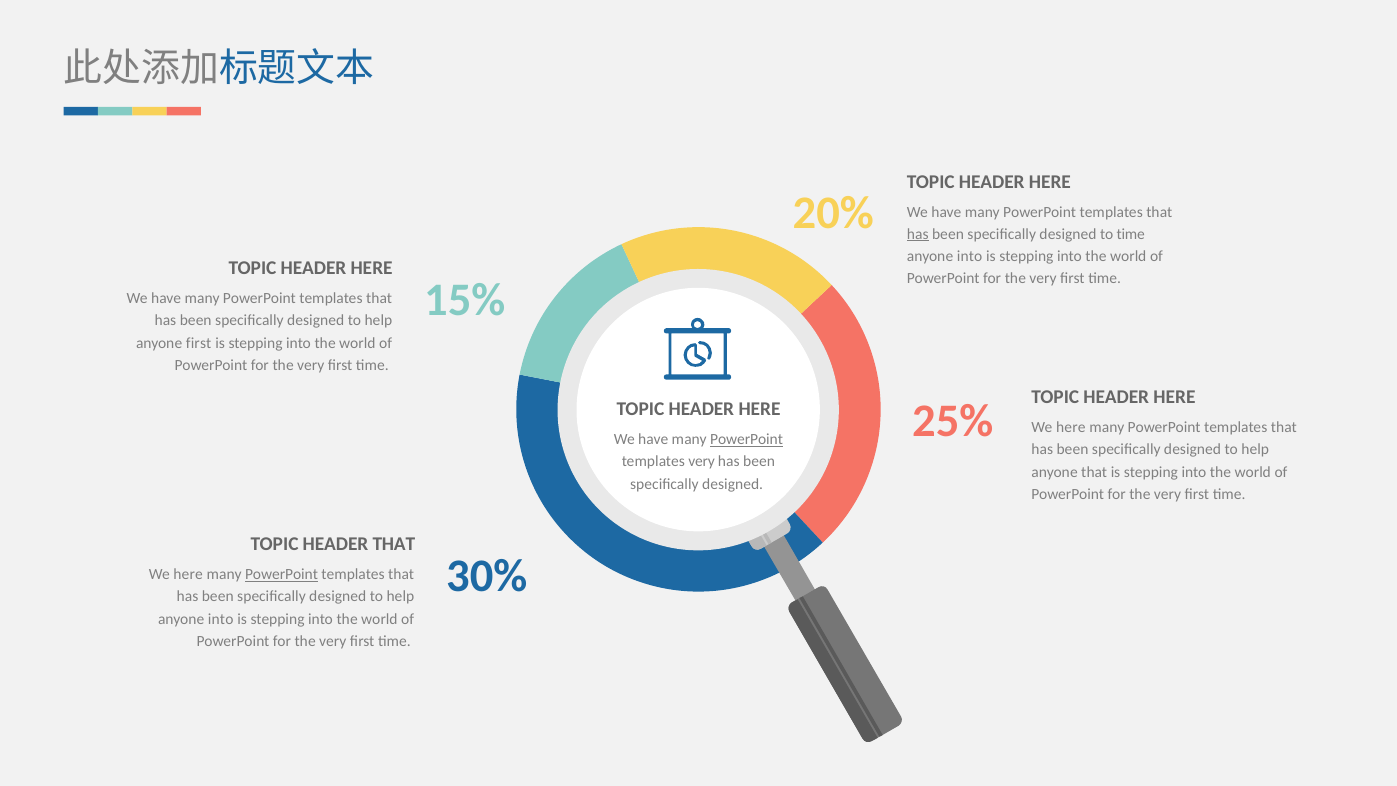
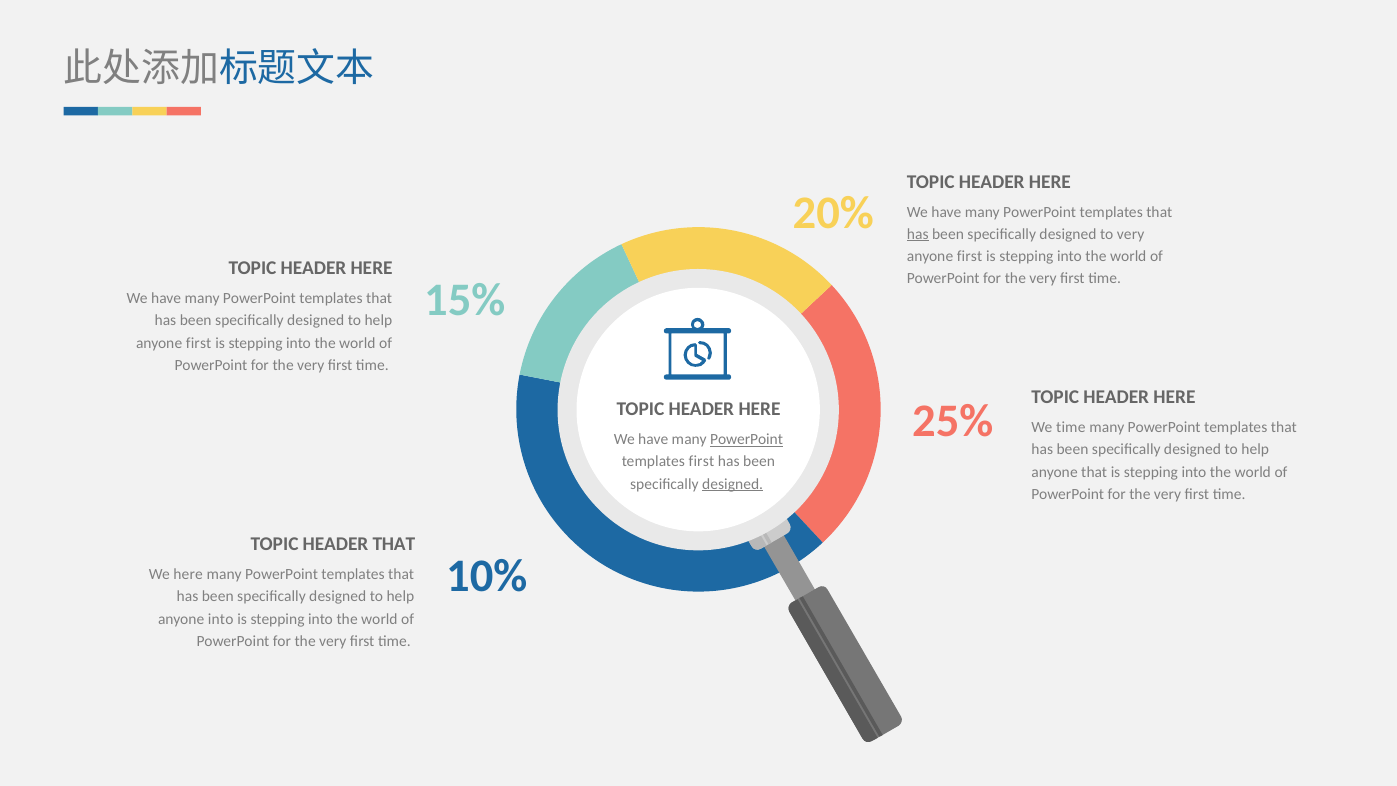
to time: time -> very
into at (970, 256): into -> first
here at (1071, 427): here -> time
templates very: very -> first
designed at (733, 484) underline: none -> present
30%: 30% -> 10%
PowerPoint at (281, 574) underline: present -> none
